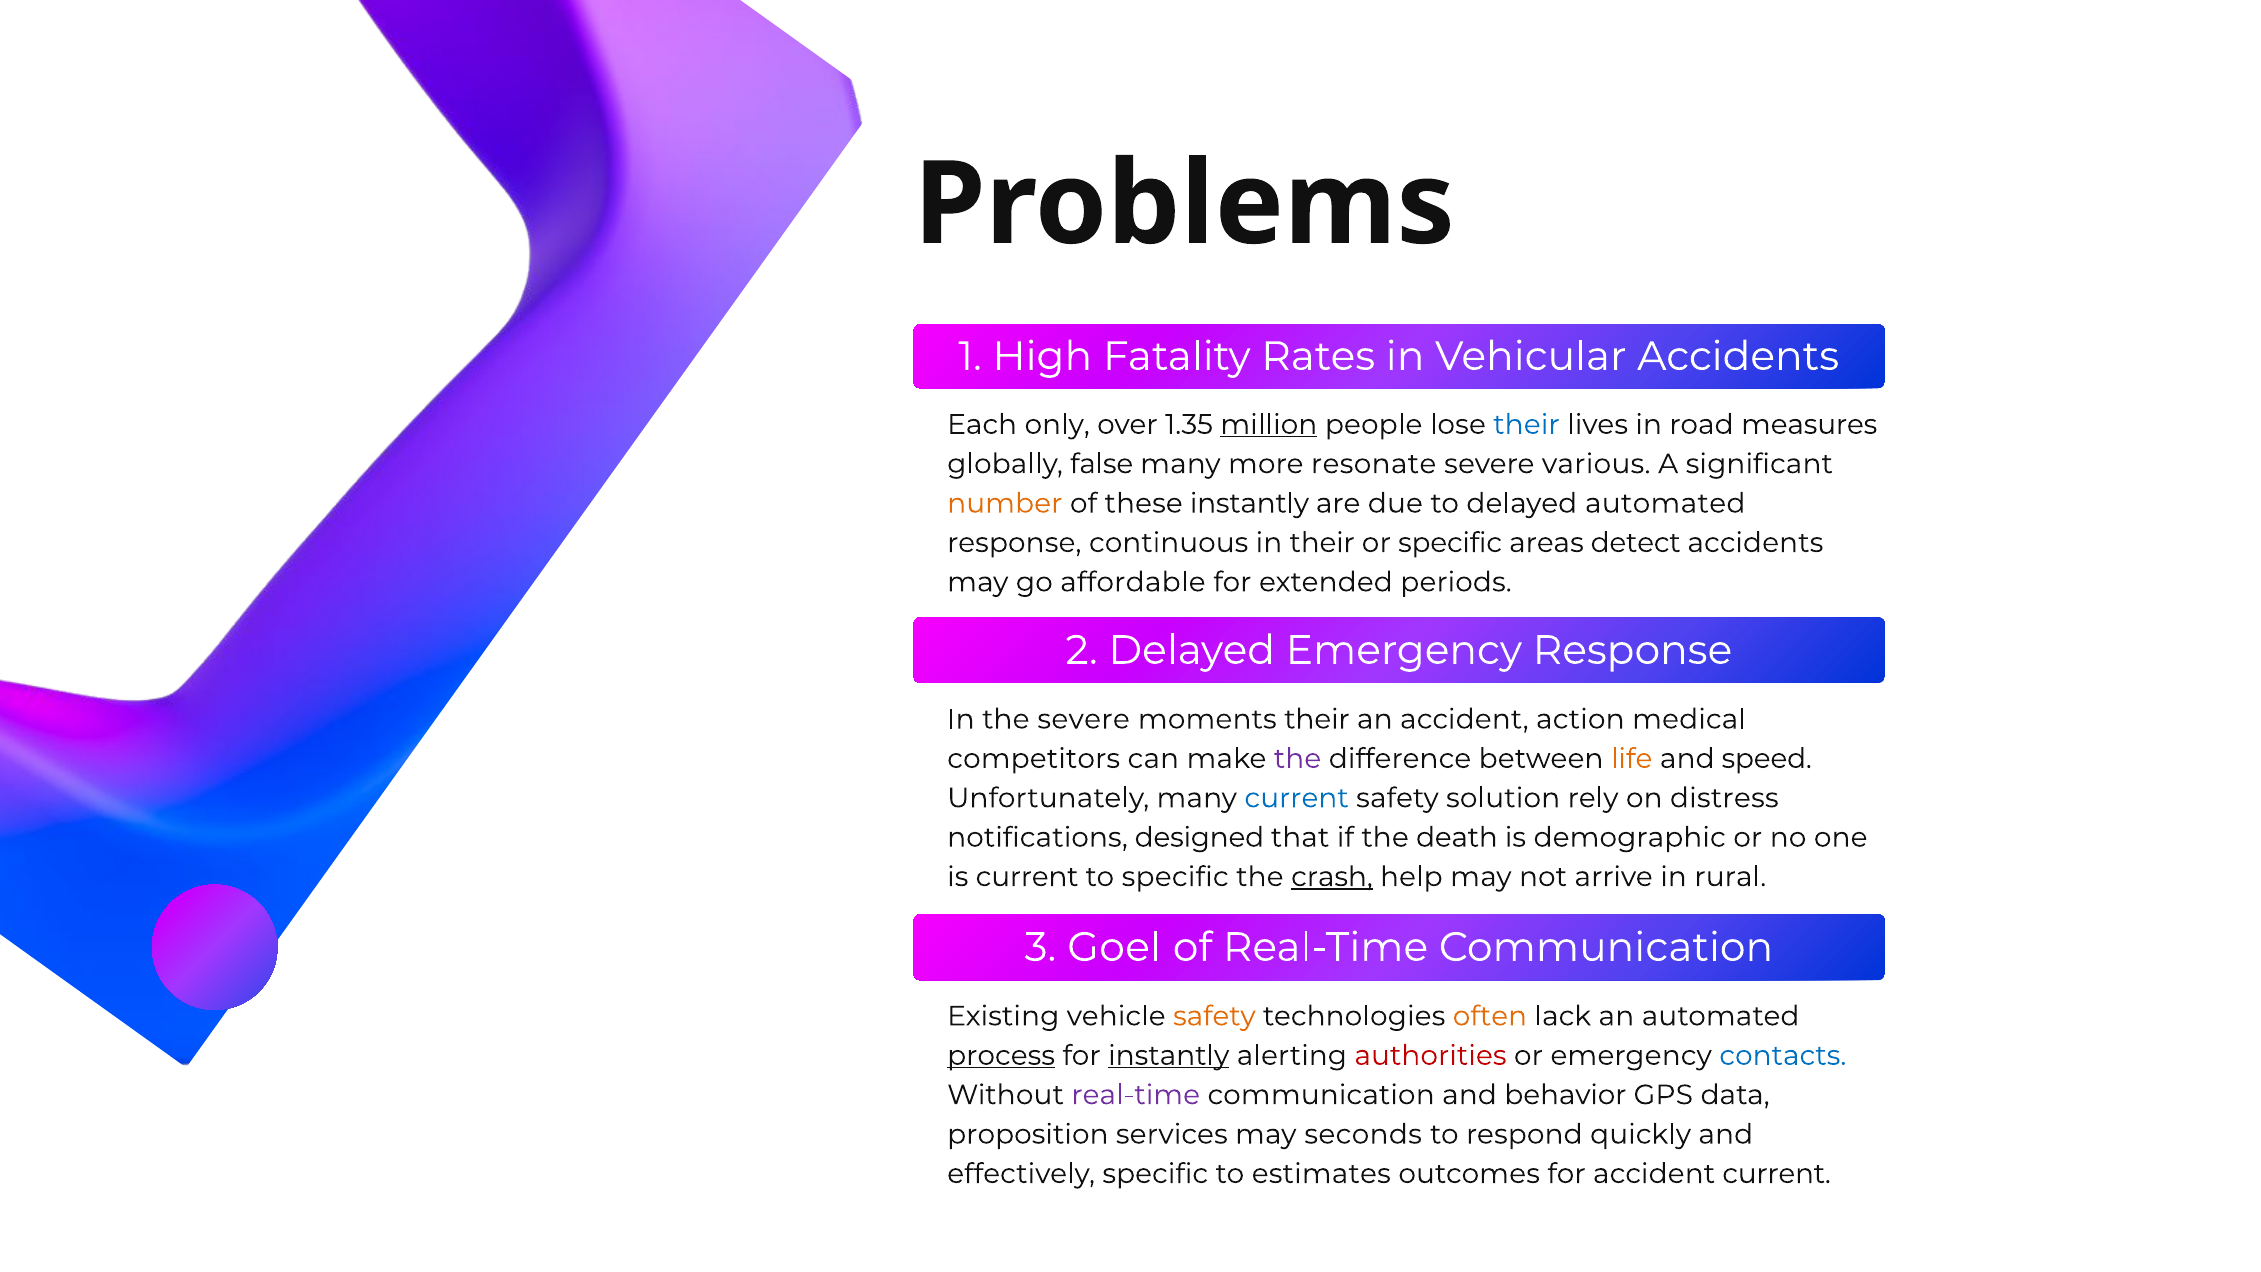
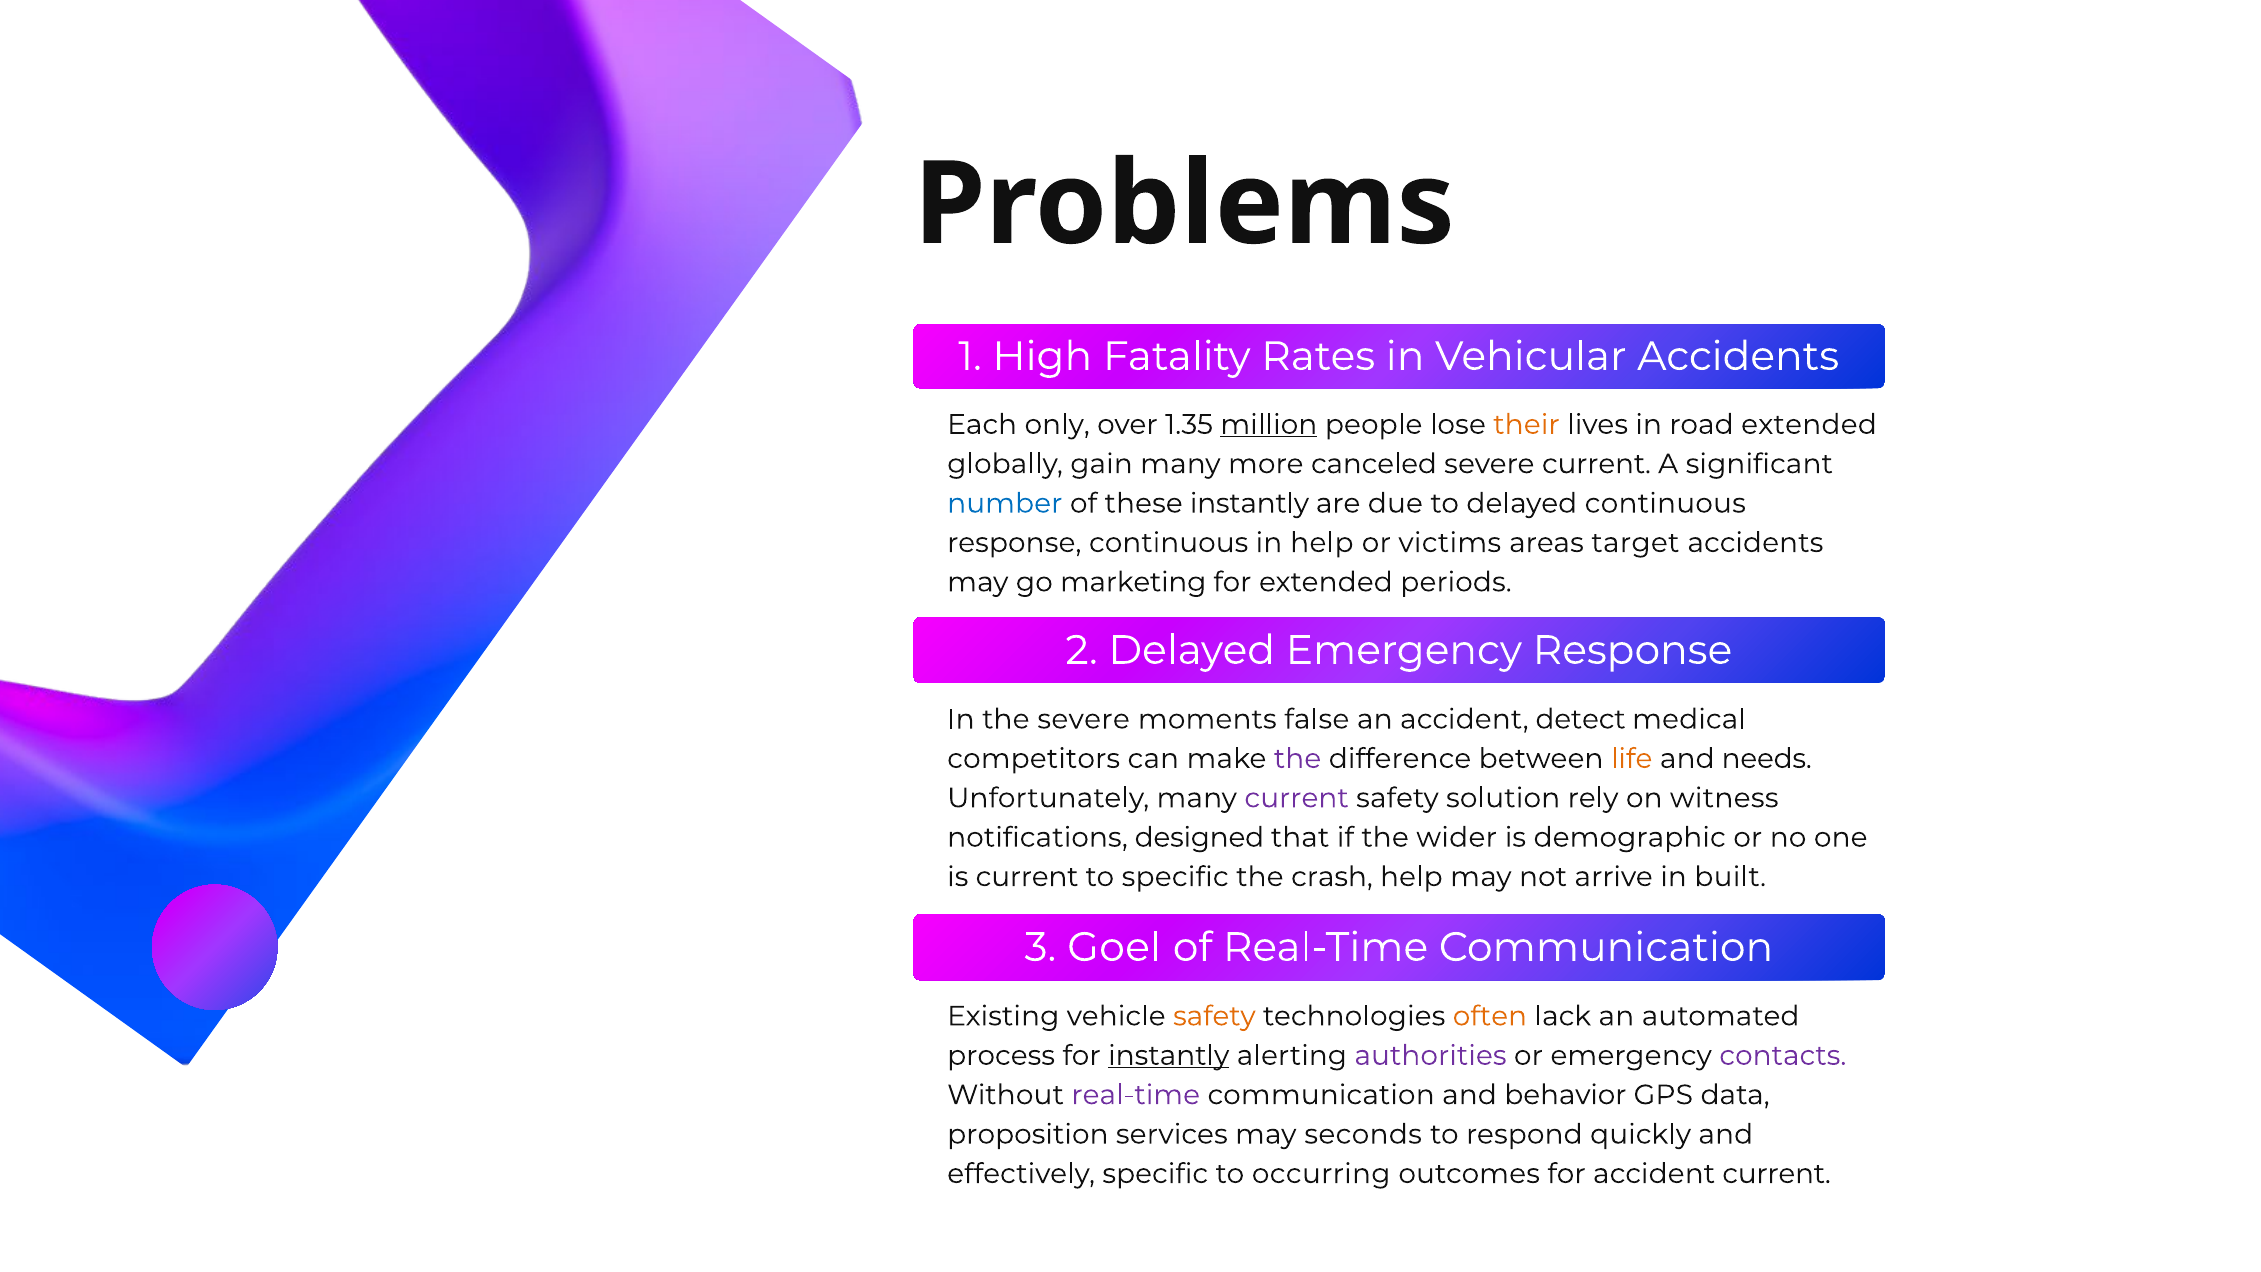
their at (1526, 425) colour: blue -> orange
road measures: measures -> extended
false: false -> gain
resonate: resonate -> canceled
severe various: various -> current
number colour: orange -> blue
delayed automated: automated -> continuous
in their: their -> help
or specific: specific -> victims
detect: detect -> target
affordable: affordable -> marketing
moments their: their -> false
action: action -> detect
speed: speed -> needs
current at (1297, 798) colour: blue -> purple
distress: distress -> witness
death: death -> wider
crash underline: present -> none
rural: rural -> built
process underline: present -> none
authorities colour: red -> purple
contacts colour: blue -> purple
estimates: estimates -> occurring
